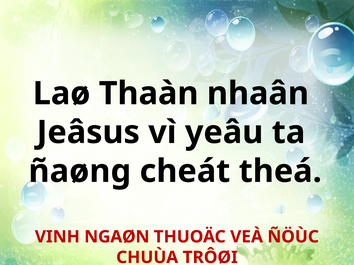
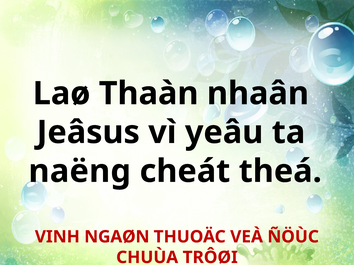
ñaøng: ñaøng -> naëng
